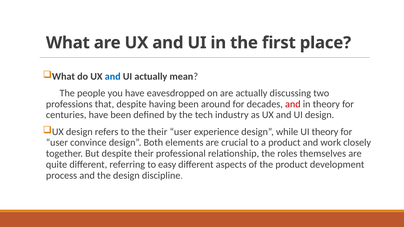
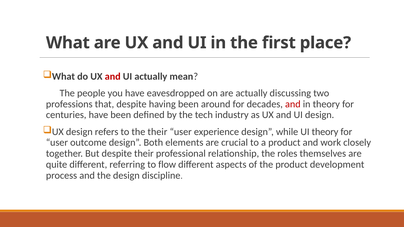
and at (113, 77) colour: blue -> red
convince: convince -> outcome
easy: easy -> flow
